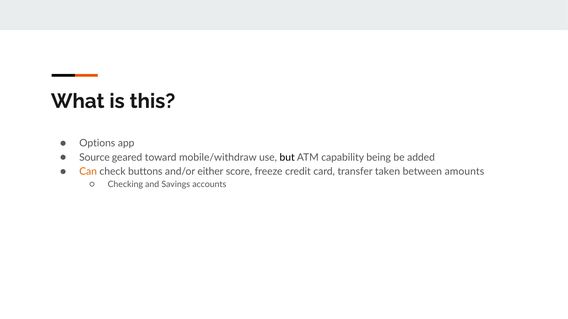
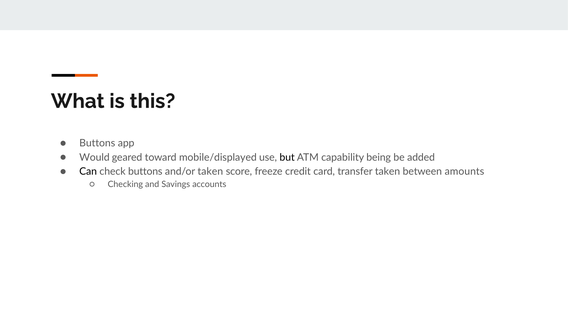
Options at (97, 144): Options -> Buttons
Source: Source -> Would
mobile/withdraw: mobile/withdraw -> mobile/displayed
Can colour: orange -> black
and/or either: either -> taken
